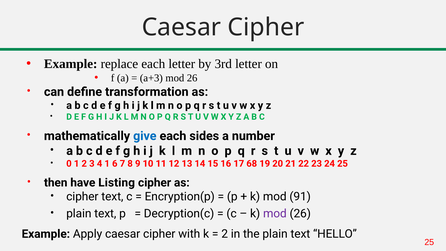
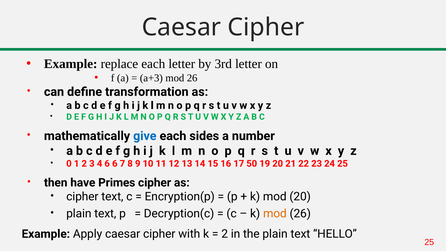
4 1: 1 -> 6
68: 68 -> 50
Listing: Listing -> Primes
mod 91: 91 -> 20
mod at (275, 213) colour: purple -> orange
